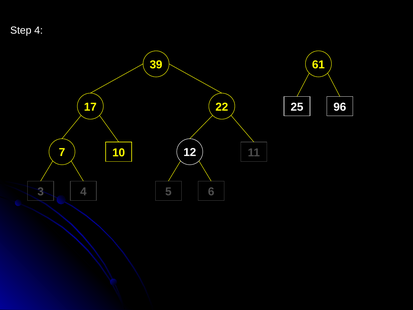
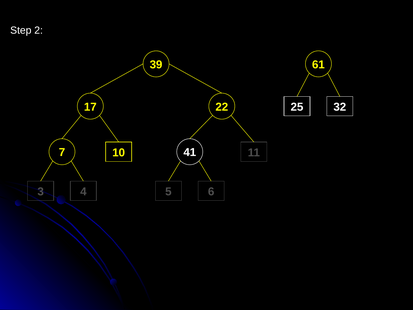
Step 4: 4 -> 2
96: 96 -> 32
12: 12 -> 41
